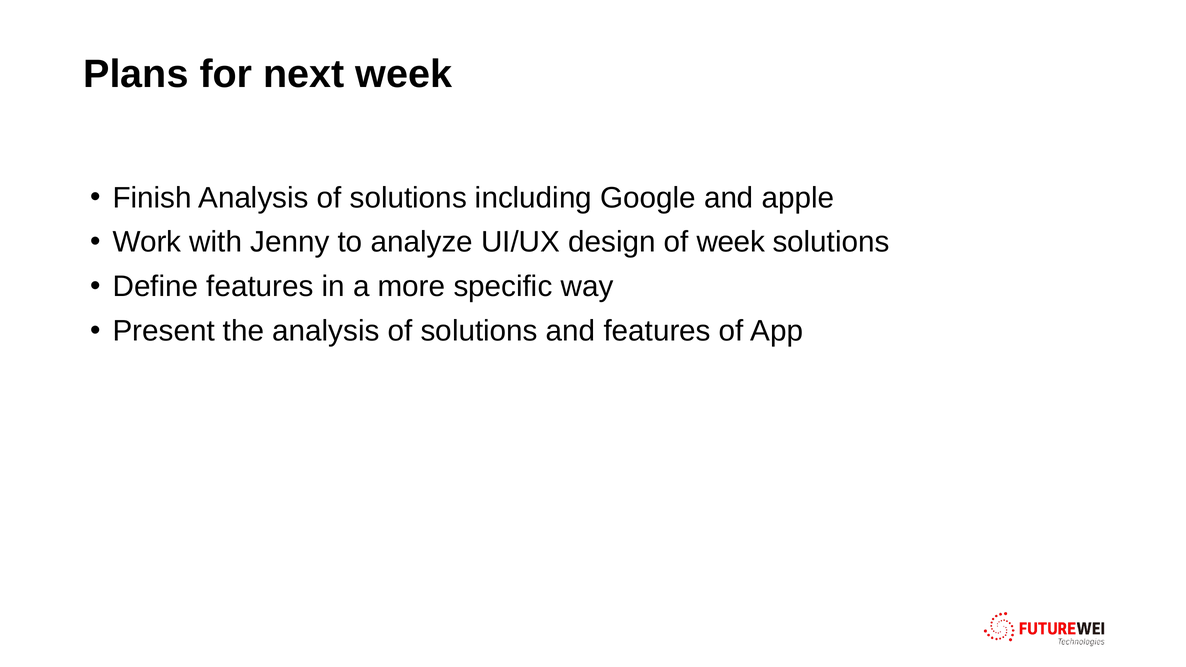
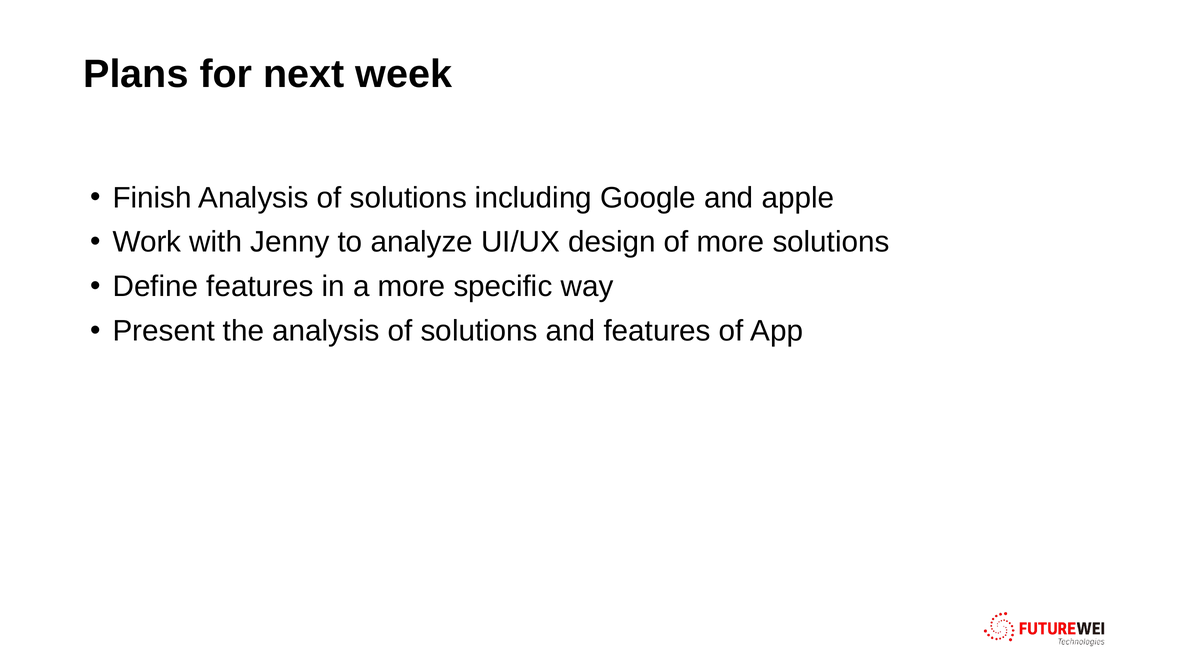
of week: week -> more
